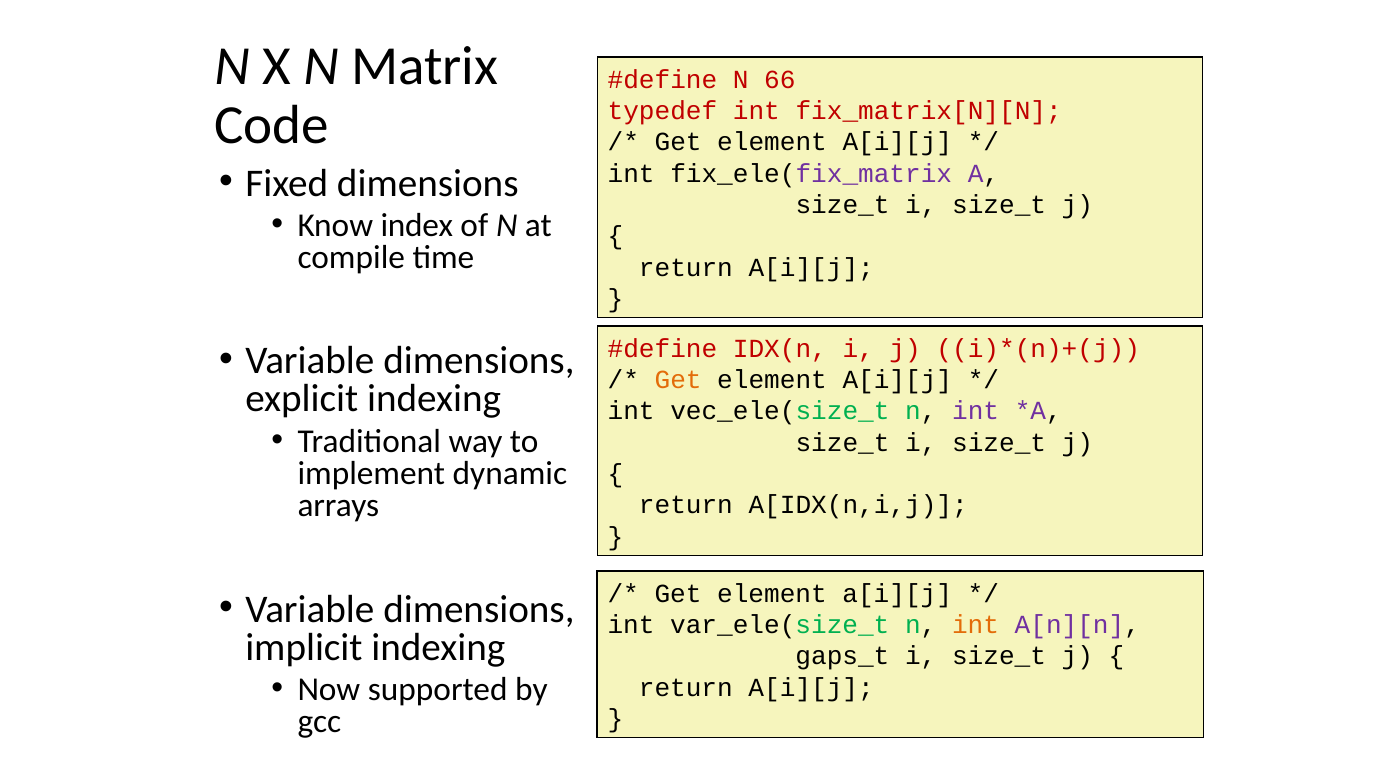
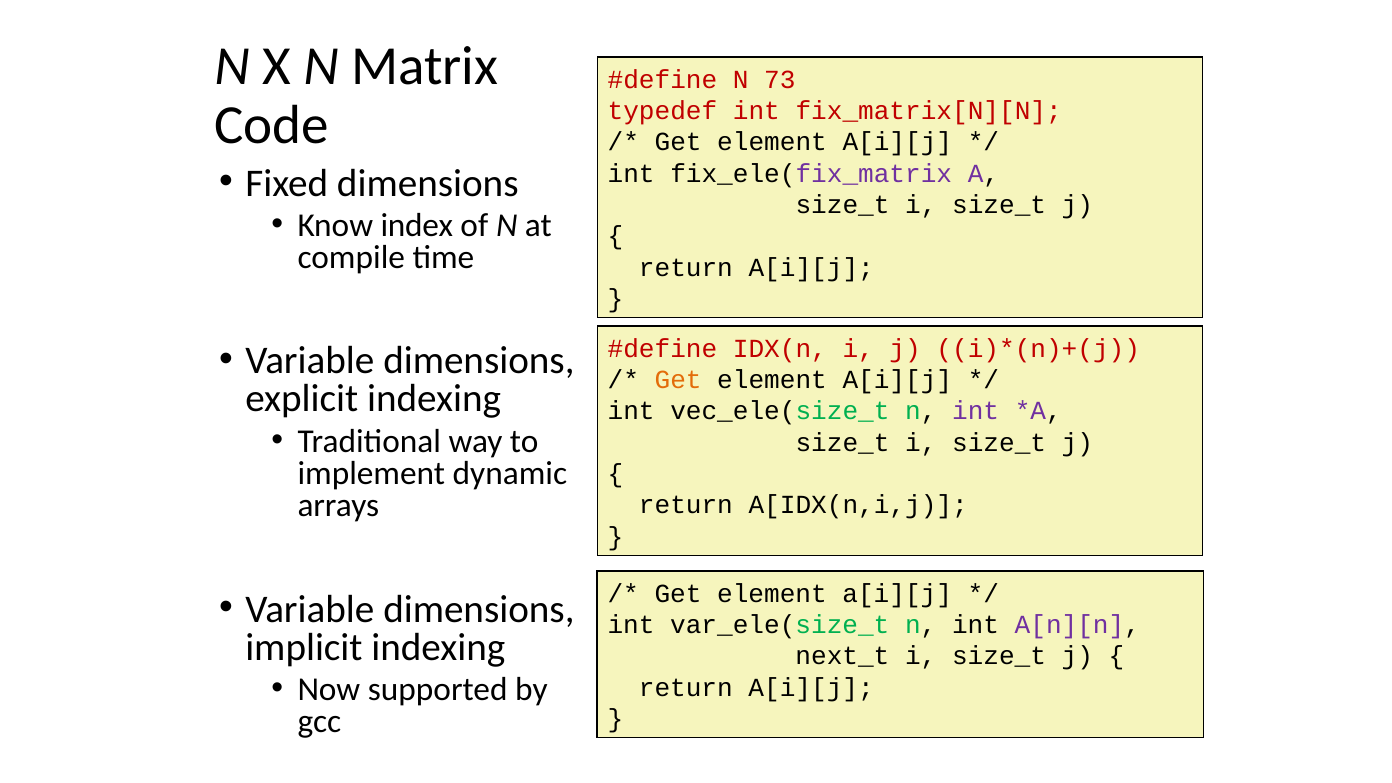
66: 66 -> 73
int at (976, 625) colour: orange -> black
gaps_t: gaps_t -> next_t
